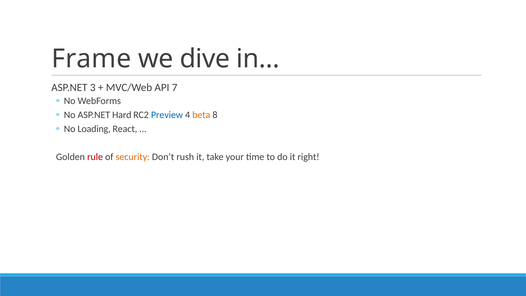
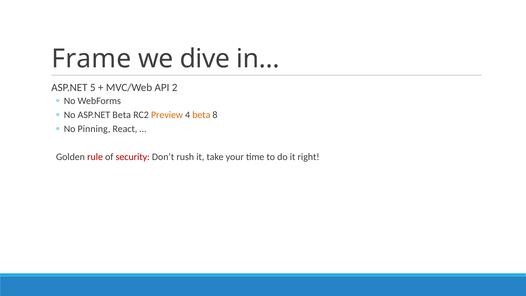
3: 3 -> 5
7: 7 -> 2
ASP.NET Hard: Hard -> Beta
Preview colour: blue -> orange
Loading: Loading -> Pinning
security colour: orange -> red
